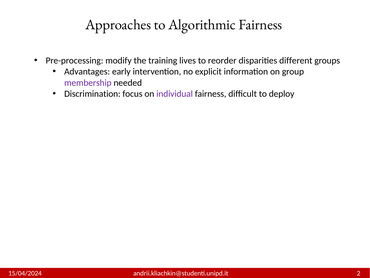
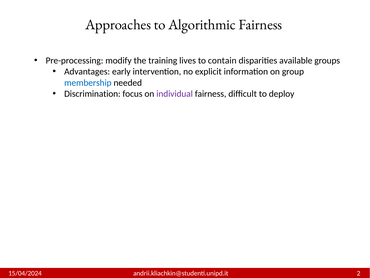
reorder: reorder -> contain
different: different -> available
membership colour: purple -> blue
